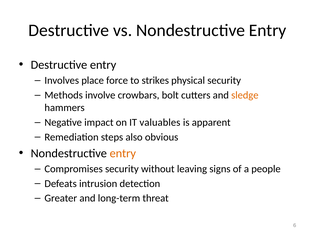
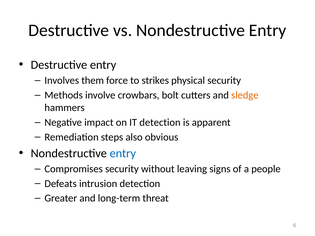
place: place -> them
IT valuables: valuables -> detection
entry at (123, 153) colour: orange -> blue
